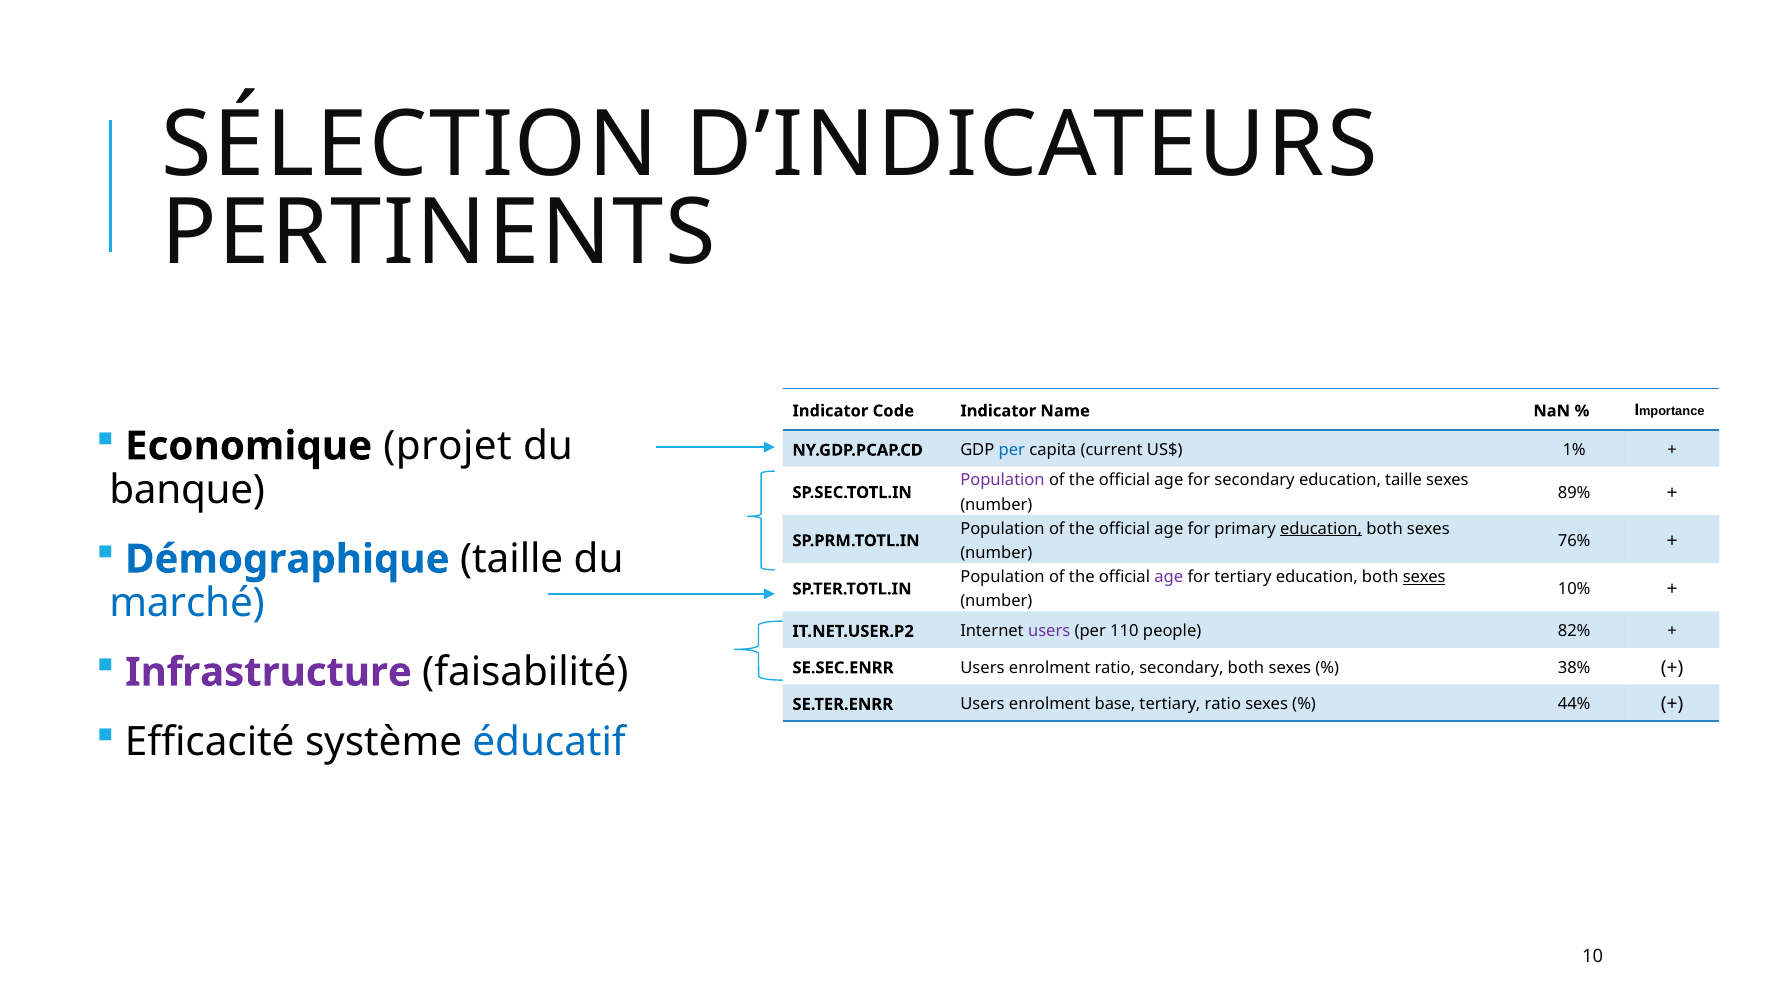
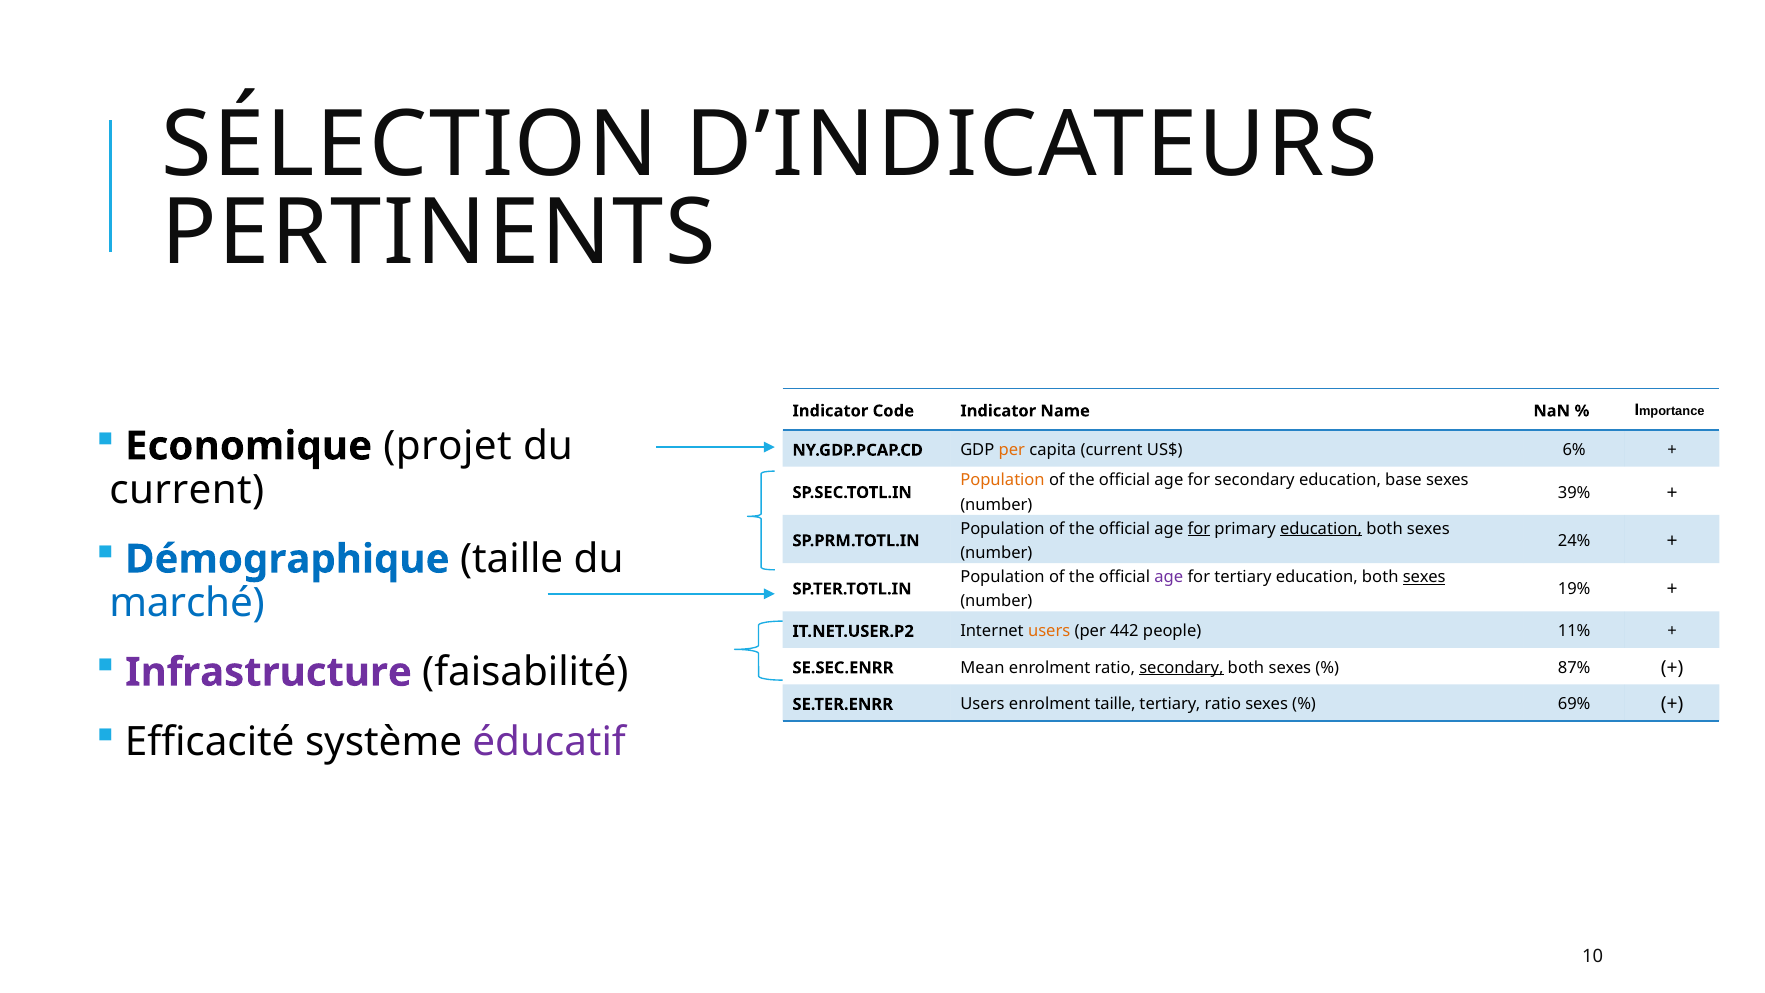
per at (1012, 450) colour: blue -> orange
1%: 1% -> 6%
Population at (1003, 480) colour: purple -> orange
education taille: taille -> base
banque at (187, 490): banque -> current
89%: 89% -> 39%
for at (1199, 529) underline: none -> present
76%: 76% -> 24%
10%: 10% -> 19%
users at (1049, 631) colour: purple -> orange
110: 110 -> 442
82%: 82% -> 11%
SE.SEC.ENRR Users: Users -> Mean
secondary at (1181, 668) underline: none -> present
38%: 38% -> 87%
enrolment base: base -> taille
44%: 44% -> 69%
éducatif colour: blue -> purple
